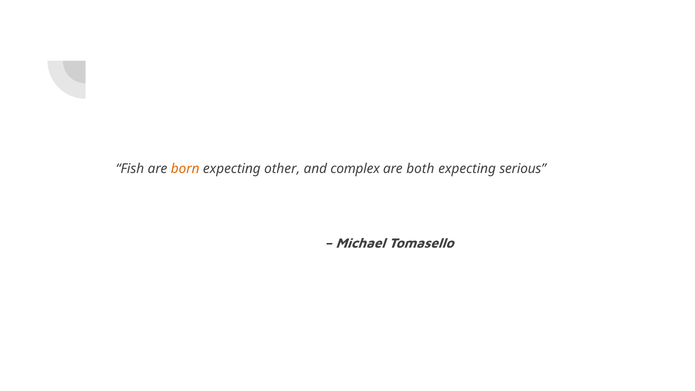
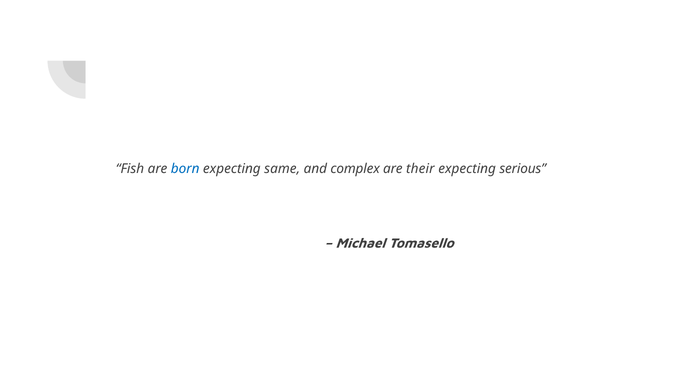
born colour: orange -> blue
other: other -> same
both: both -> their
